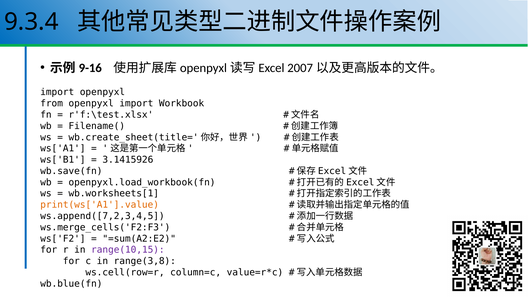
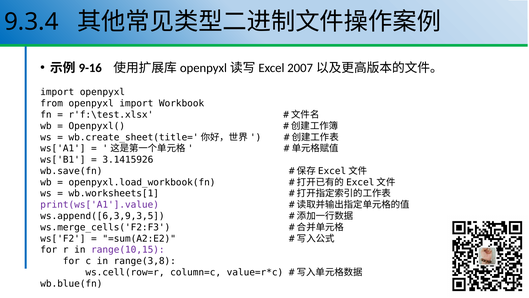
Filename(: Filename( -> Openpyxl(
print(ws['A1'].value colour: orange -> purple
ws.append([7,2,3,4,5: ws.append([7,2,3,4,5 -> ws.append([6,3,9,3,5
